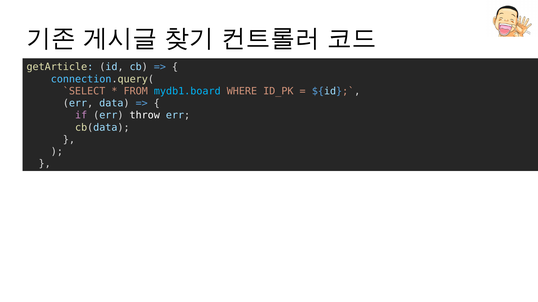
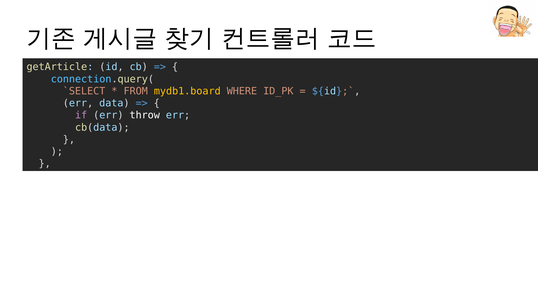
mydb1.board colour: light blue -> yellow
